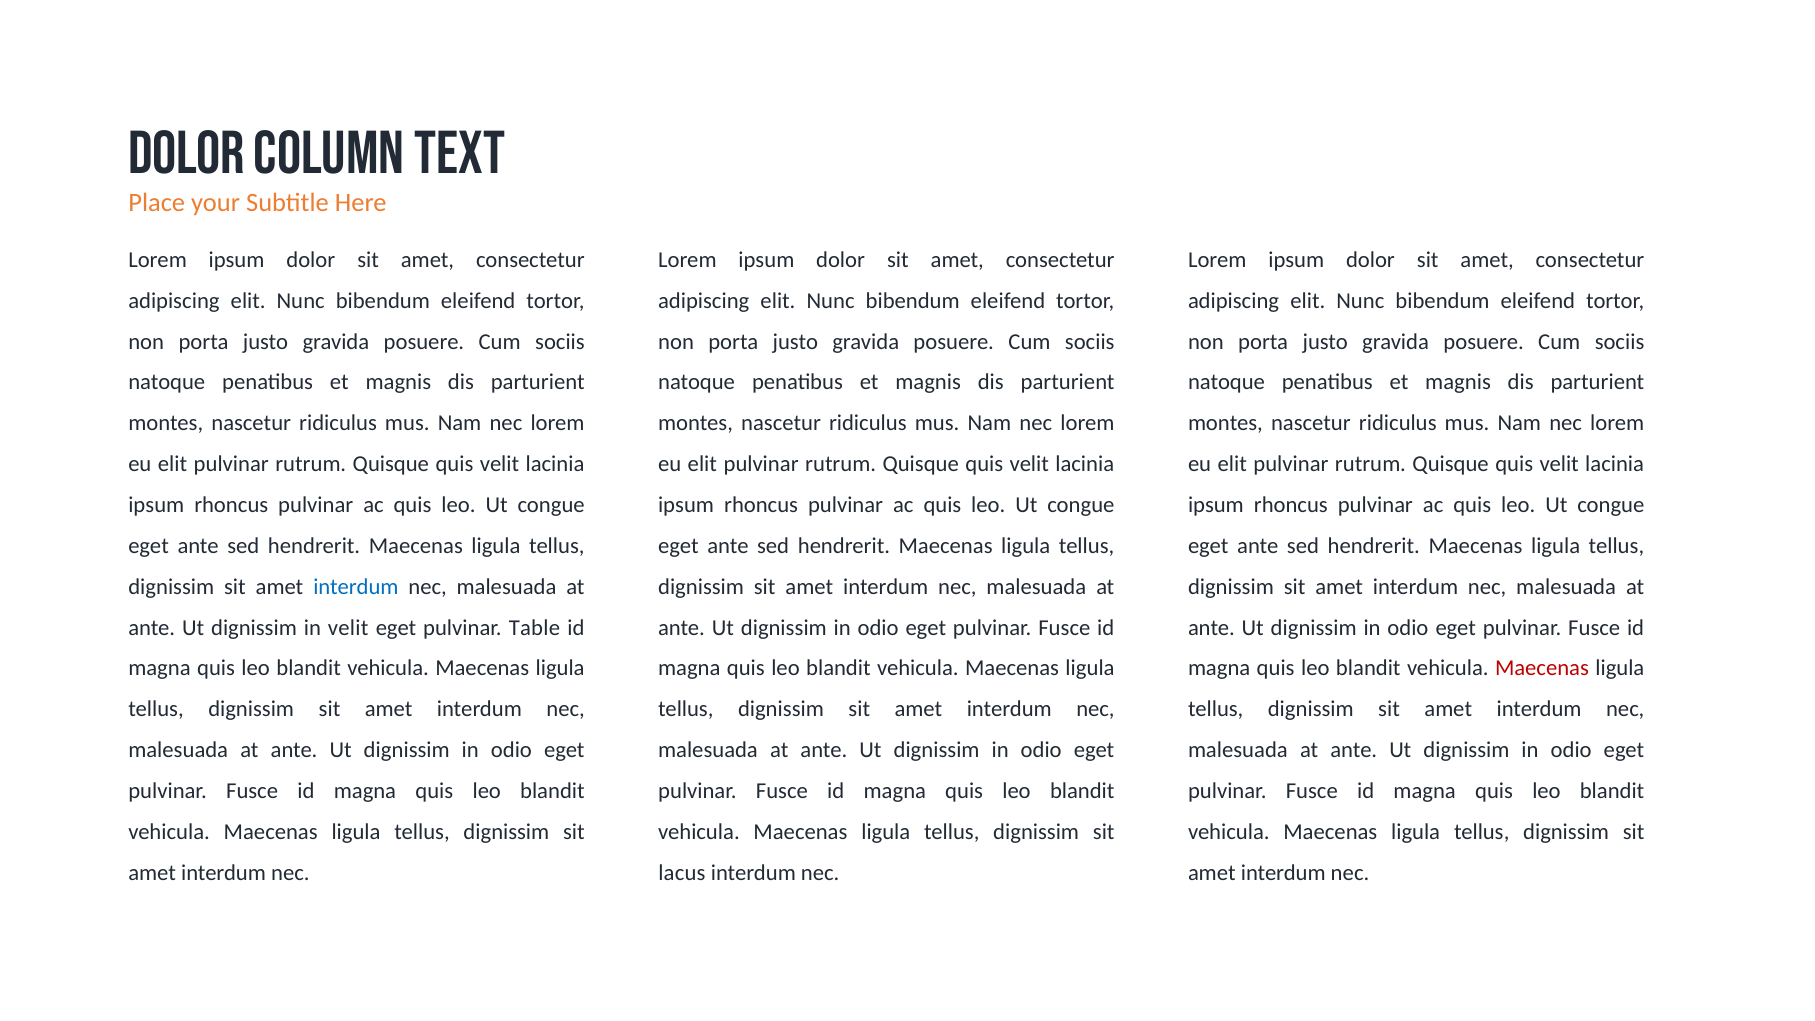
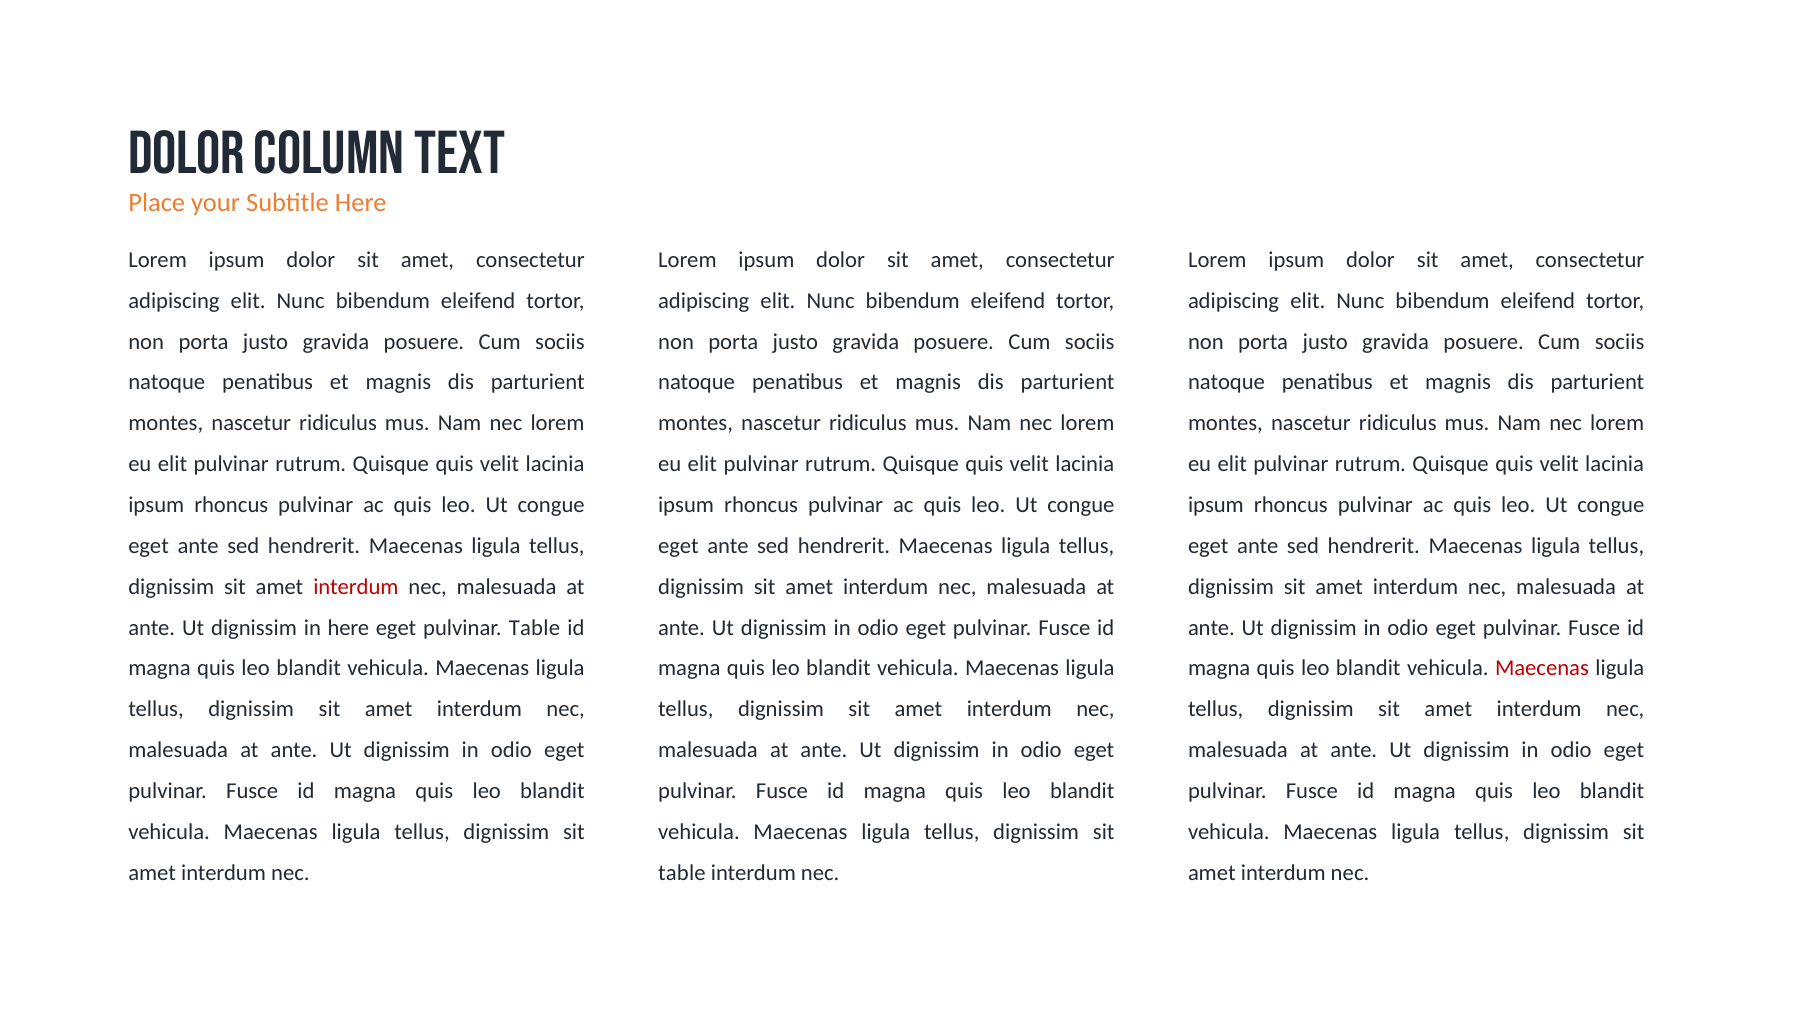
interdum at (356, 587) colour: blue -> red
in velit: velit -> here
lacus at (682, 872): lacus -> table
